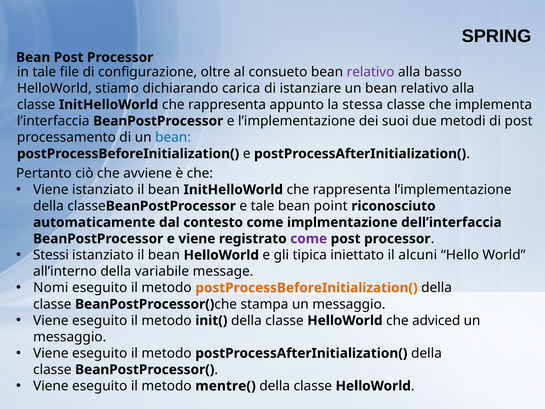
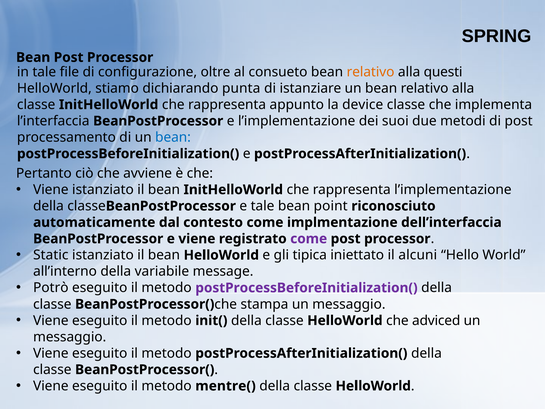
relativo at (371, 72) colour: purple -> orange
basso: basso -> questi
carica: carica -> punta
stessa: stessa -> device
Stessi: Stessi -> Static
Nomi: Nomi -> Potrò
postProcessBeforeInitialization( at (306, 288) colour: orange -> purple
